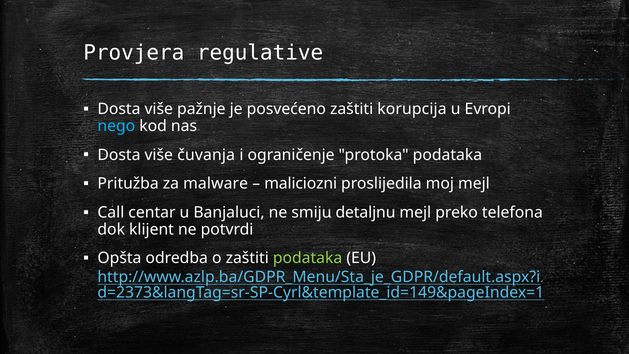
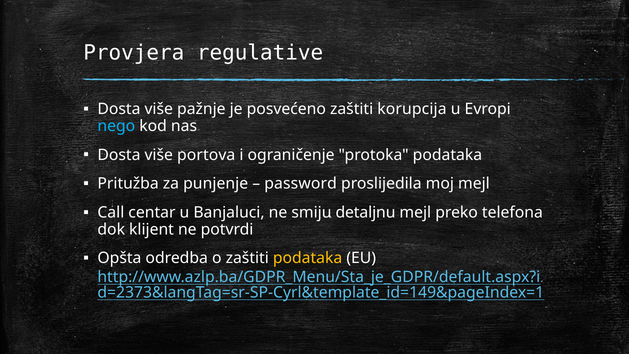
čuvanja: čuvanja -> portova
malware: malware -> punjenje
maliciozni: maliciozni -> password
podataka at (308, 258) colour: light green -> yellow
